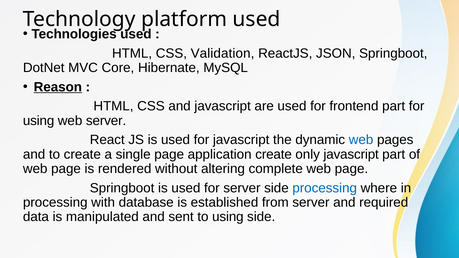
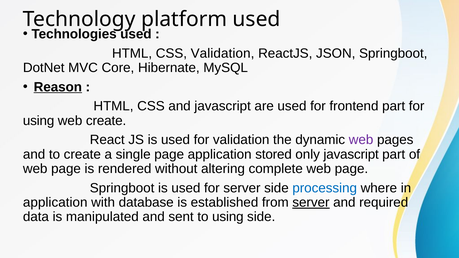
web server: server -> create
for javascript: javascript -> validation
web at (361, 140) colour: blue -> purple
application create: create -> stored
processing at (55, 203): processing -> application
server at (311, 203) underline: none -> present
